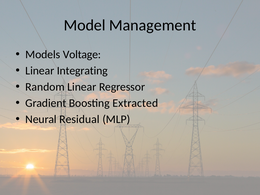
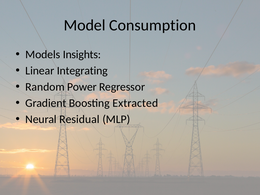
Management: Management -> Consumption
Voltage: Voltage -> Insights
Random Linear: Linear -> Power
